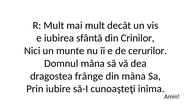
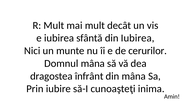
din Crinilor: Crinilor -> Iubirea
frânge: frânge -> înfrânt
